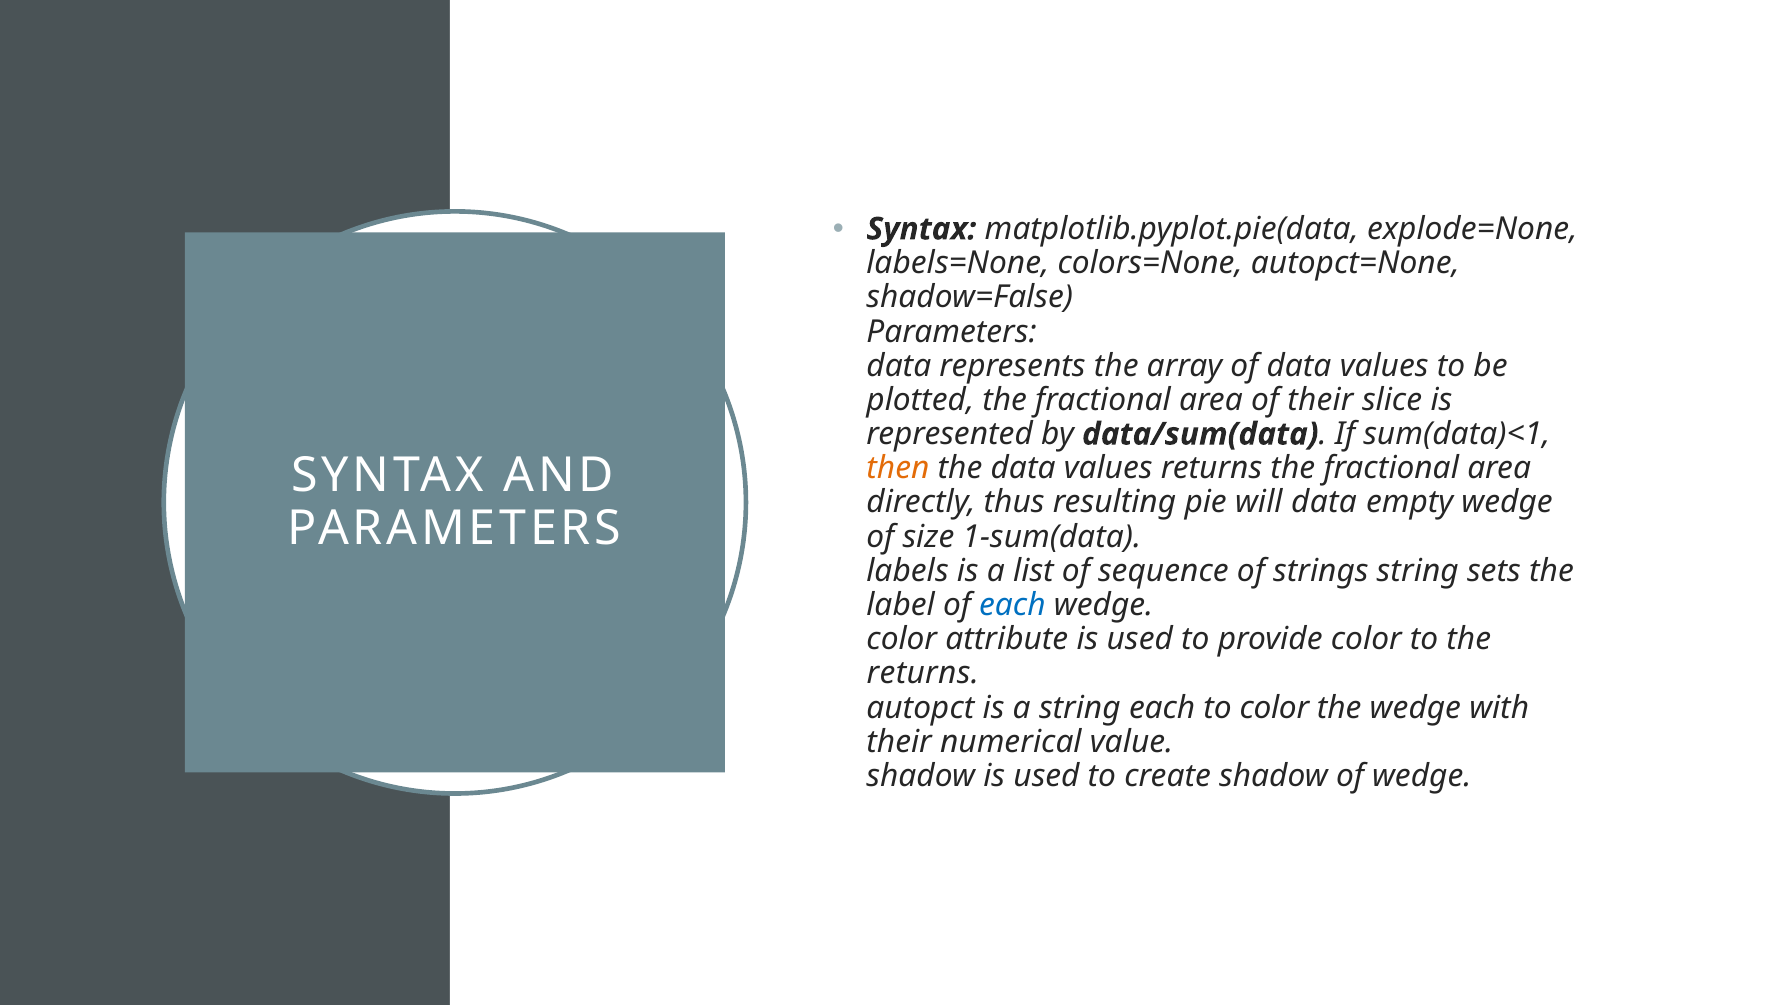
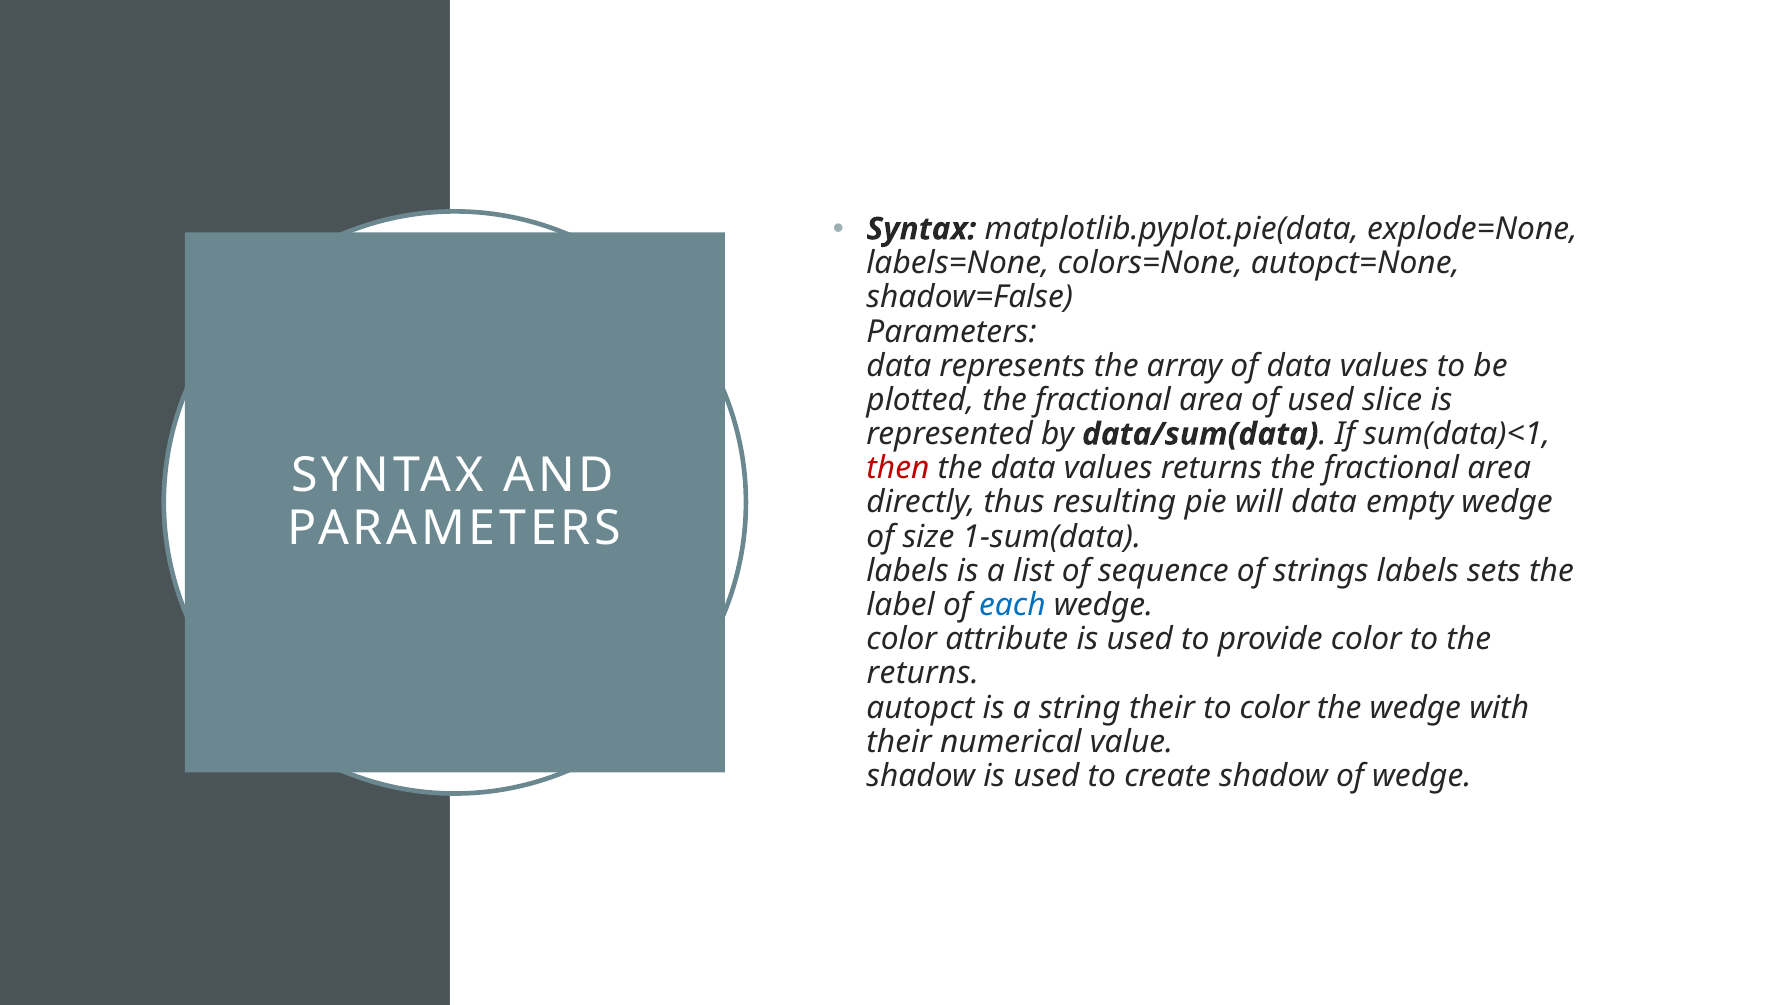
of their: their -> used
then colour: orange -> red
strings string: string -> labels
string each: each -> their
